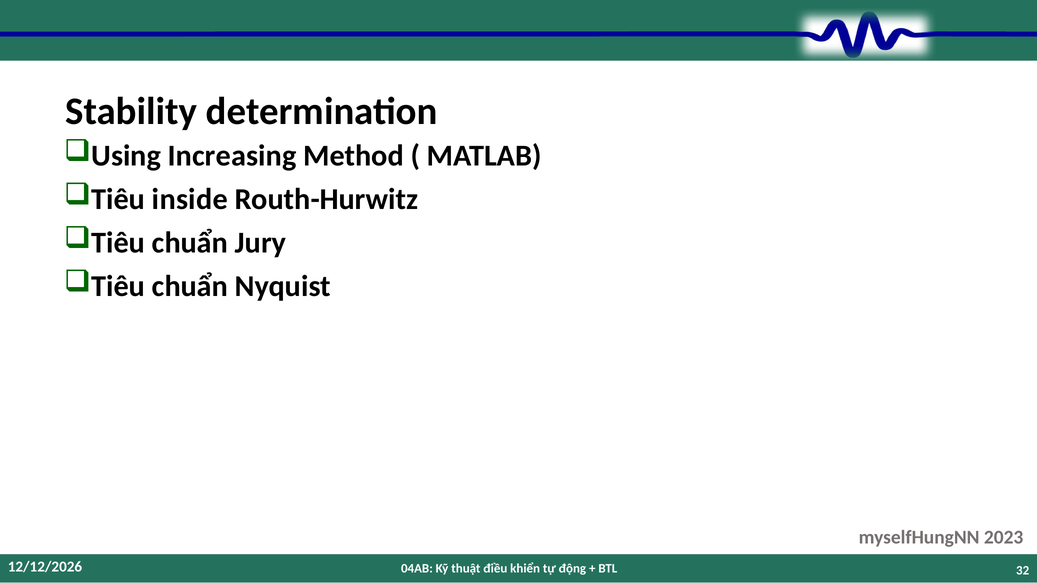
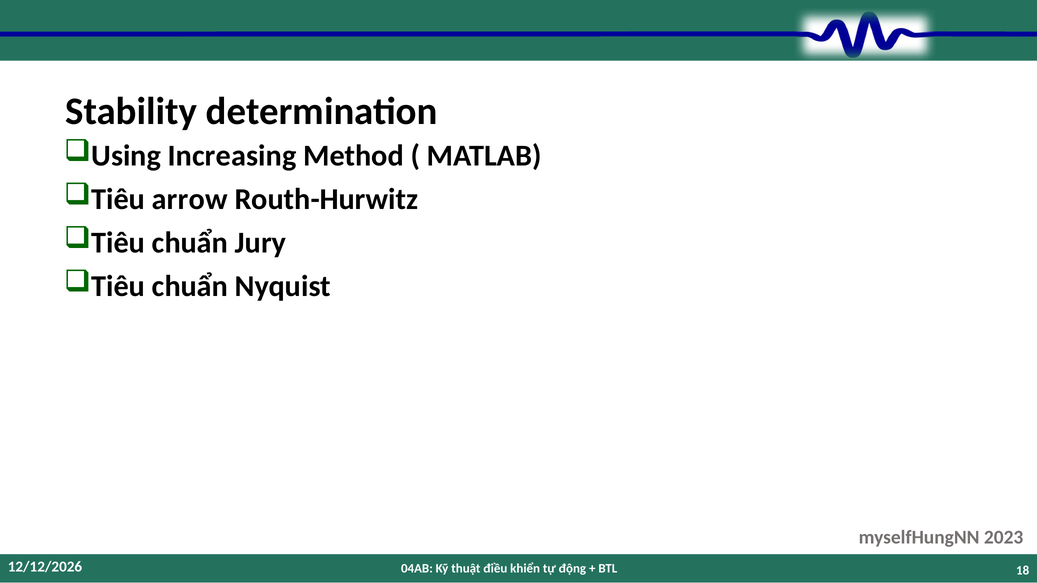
inside: inside -> arrow
32: 32 -> 18
